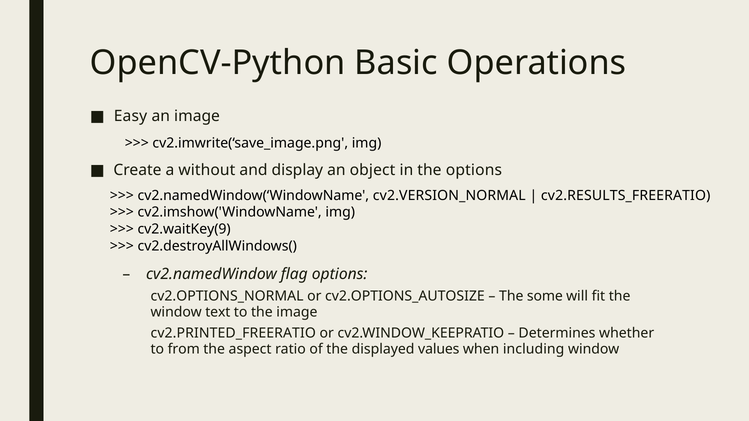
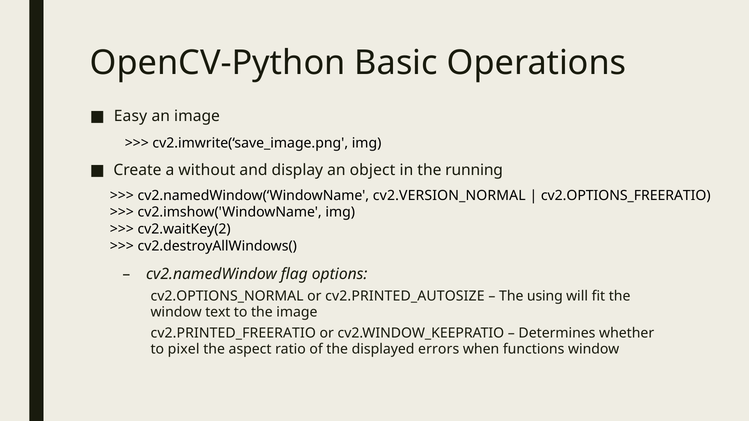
the options: options -> running
cv2.RESULTS_FREERATIO: cv2.RESULTS_FREERATIO -> cv2.OPTIONS_FREERATIO
cv2.waitKey(9: cv2.waitKey(9 -> cv2.waitKey(2
cv2.OPTIONS_AUTOSIZE: cv2.OPTIONS_AUTOSIZE -> cv2.PRINTED_AUTOSIZE
some: some -> using
from: from -> pixel
values: values -> errors
including: including -> functions
